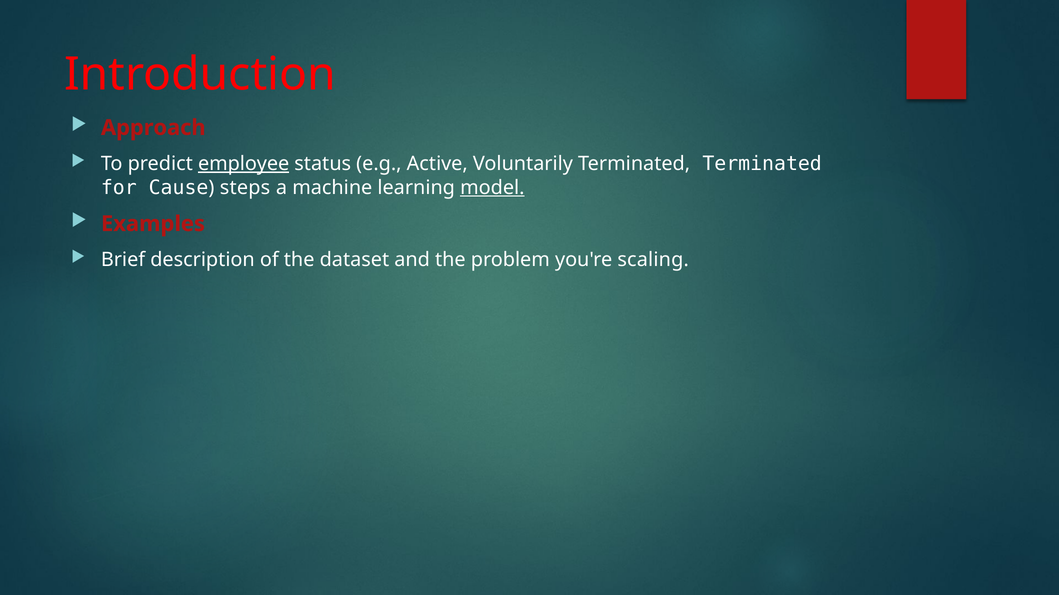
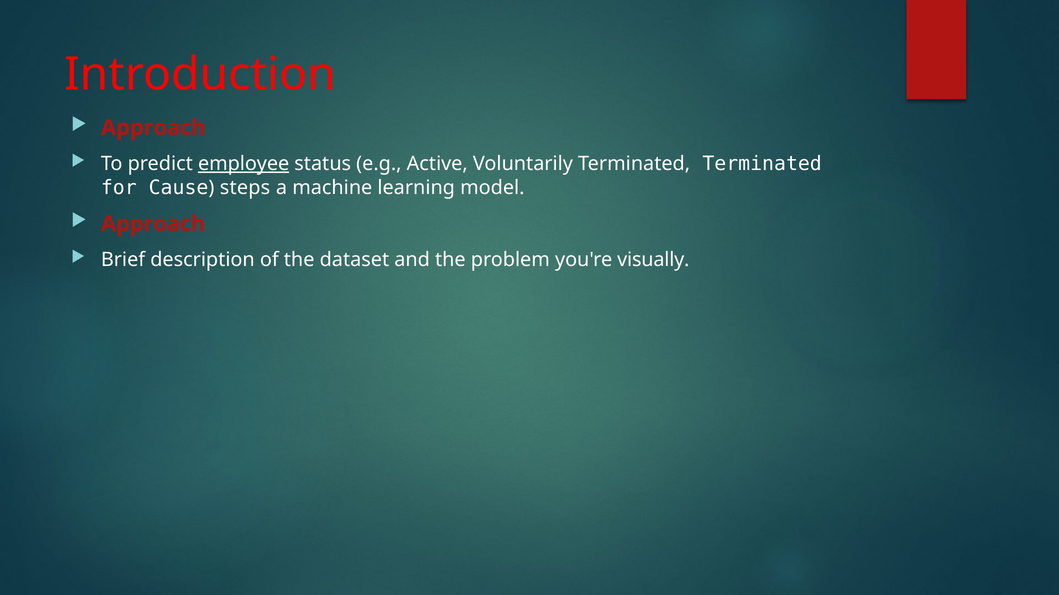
model underline: present -> none
Examples at (153, 224): Examples -> Approach
scaling: scaling -> visually
